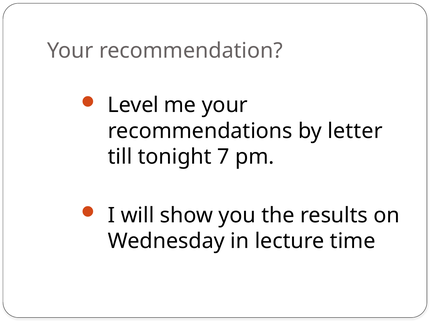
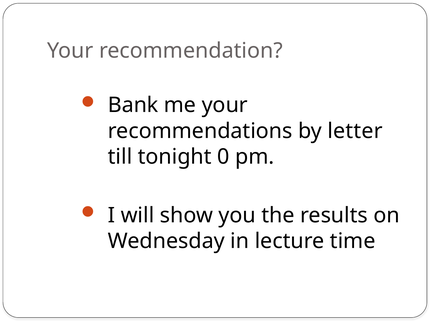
Level: Level -> Bank
7: 7 -> 0
